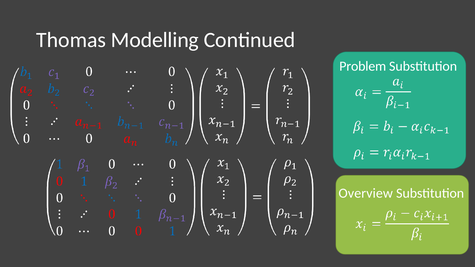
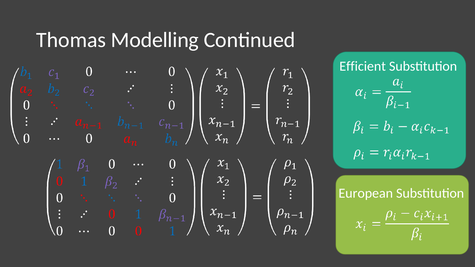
Problem: Problem -> Efficient
Overview: Overview -> European
